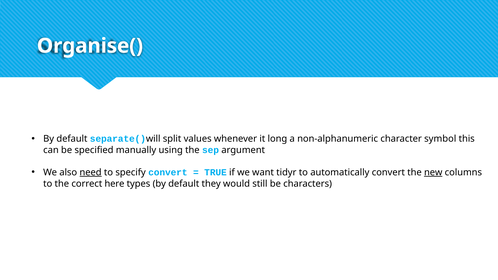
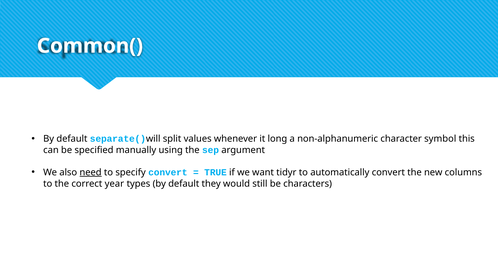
Organise(: Organise( -> Common(
new underline: present -> none
here: here -> year
